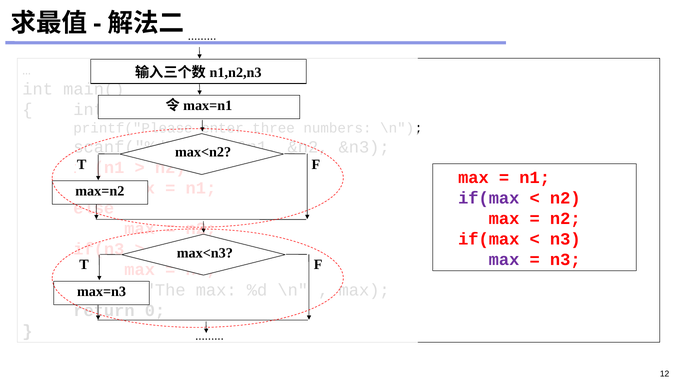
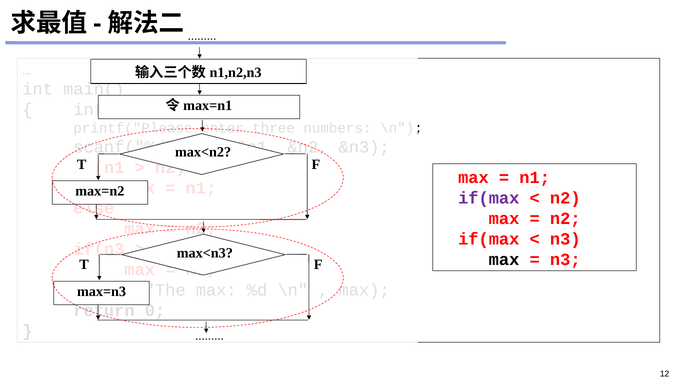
max at (504, 259) colour: purple -> black
